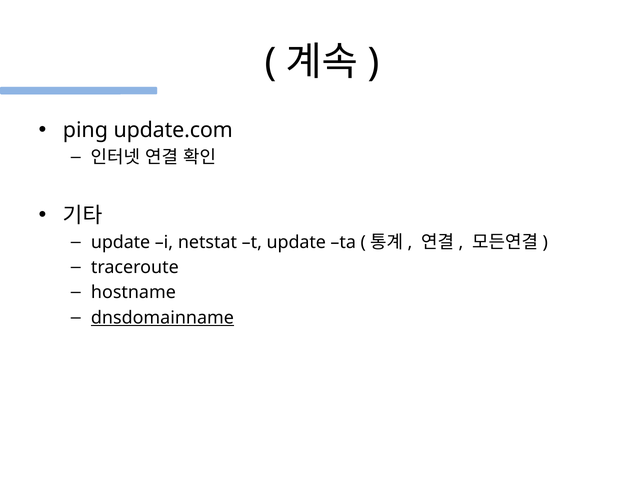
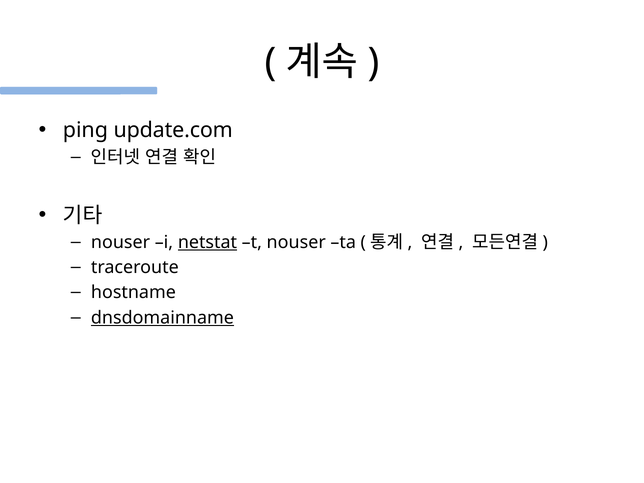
update at (121, 242): update -> nouser
netstat underline: none -> present
t update: update -> nouser
